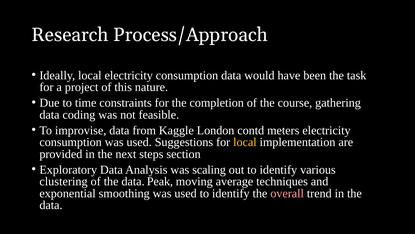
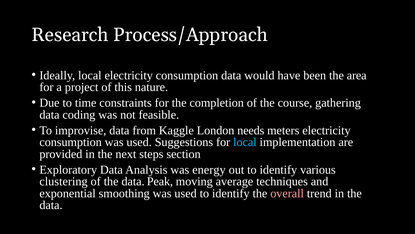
task: task -> area
contd: contd -> needs
local at (245, 142) colour: yellow -> light blue
scaling: scaling -> energy
